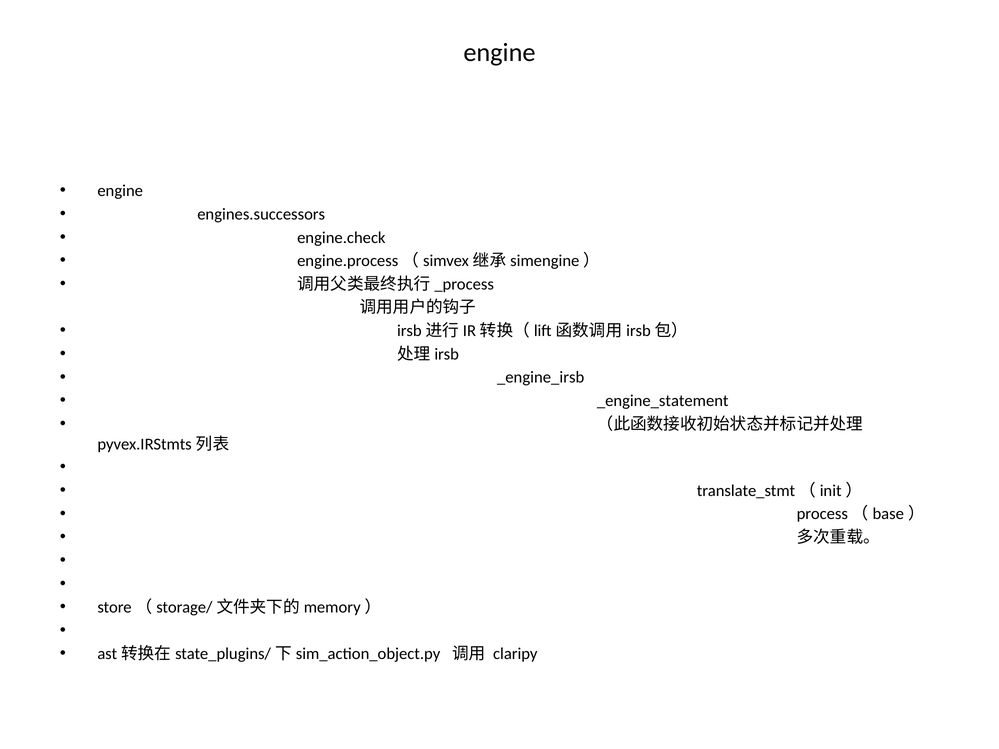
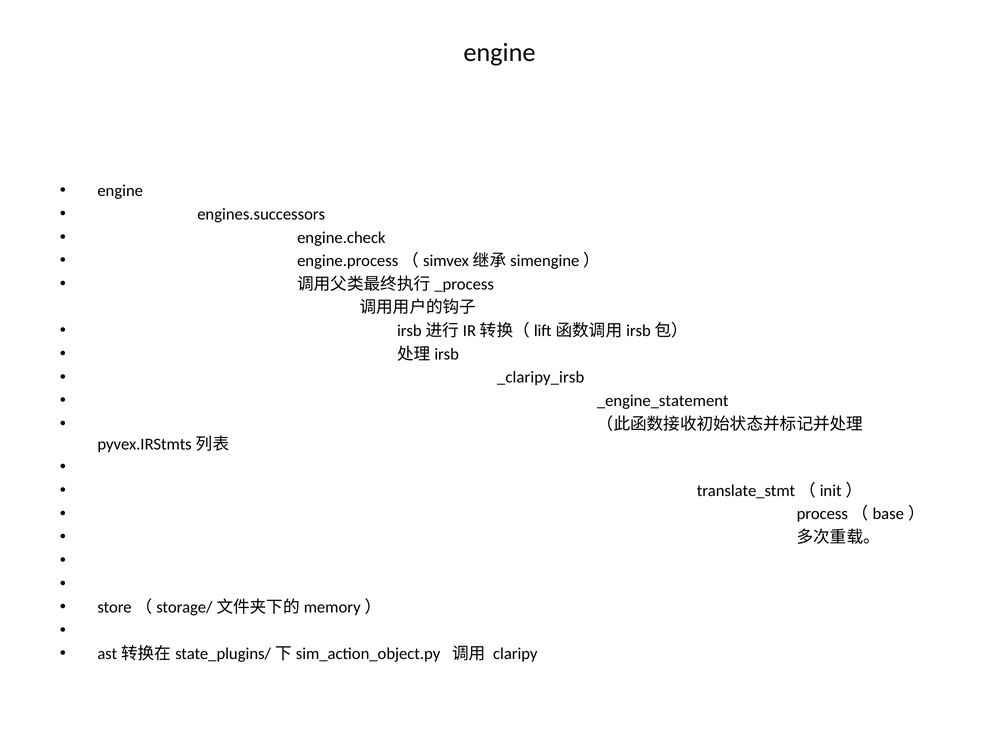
_engine_irsb: _engine_irsb -> _claripy_irsb
